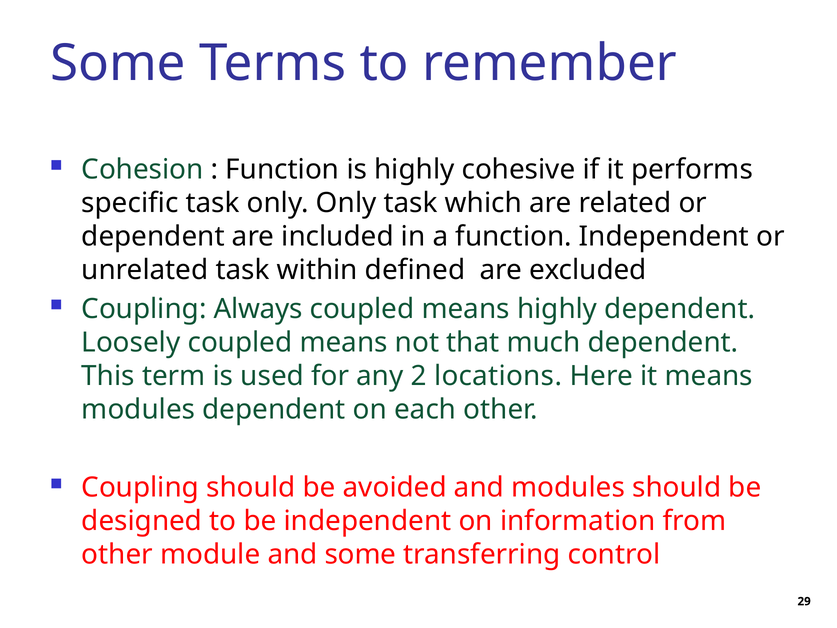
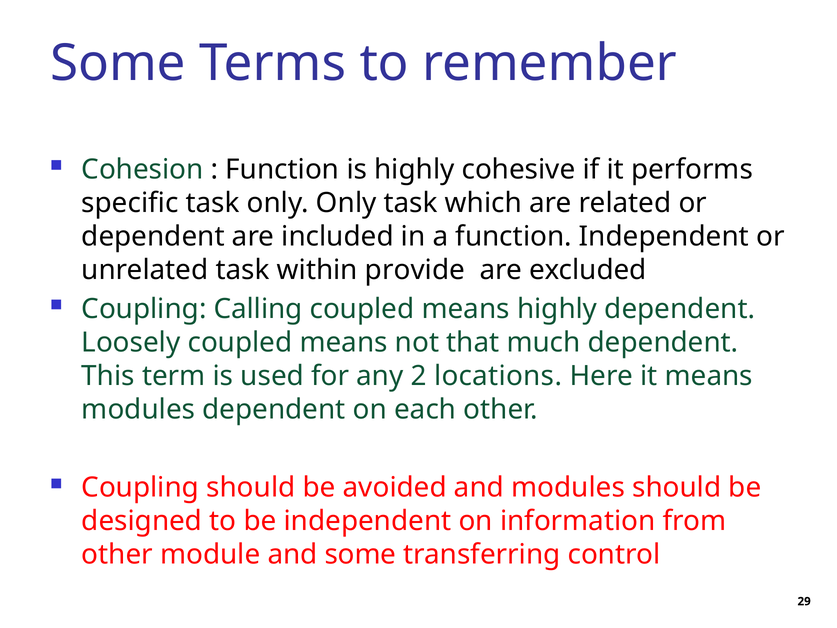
defined: defined -> provide
Always: Always -> Calling
